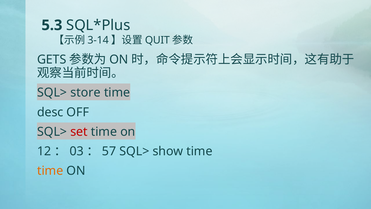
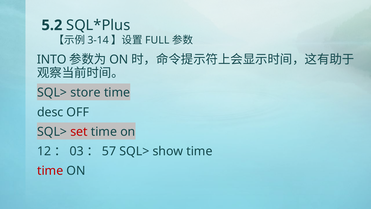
5.3: 5.3 -> 5.2
QUIT: QUIT -> FULL
GETS: GETS -> INTO
time at (50, 171) colour: orange -> red
